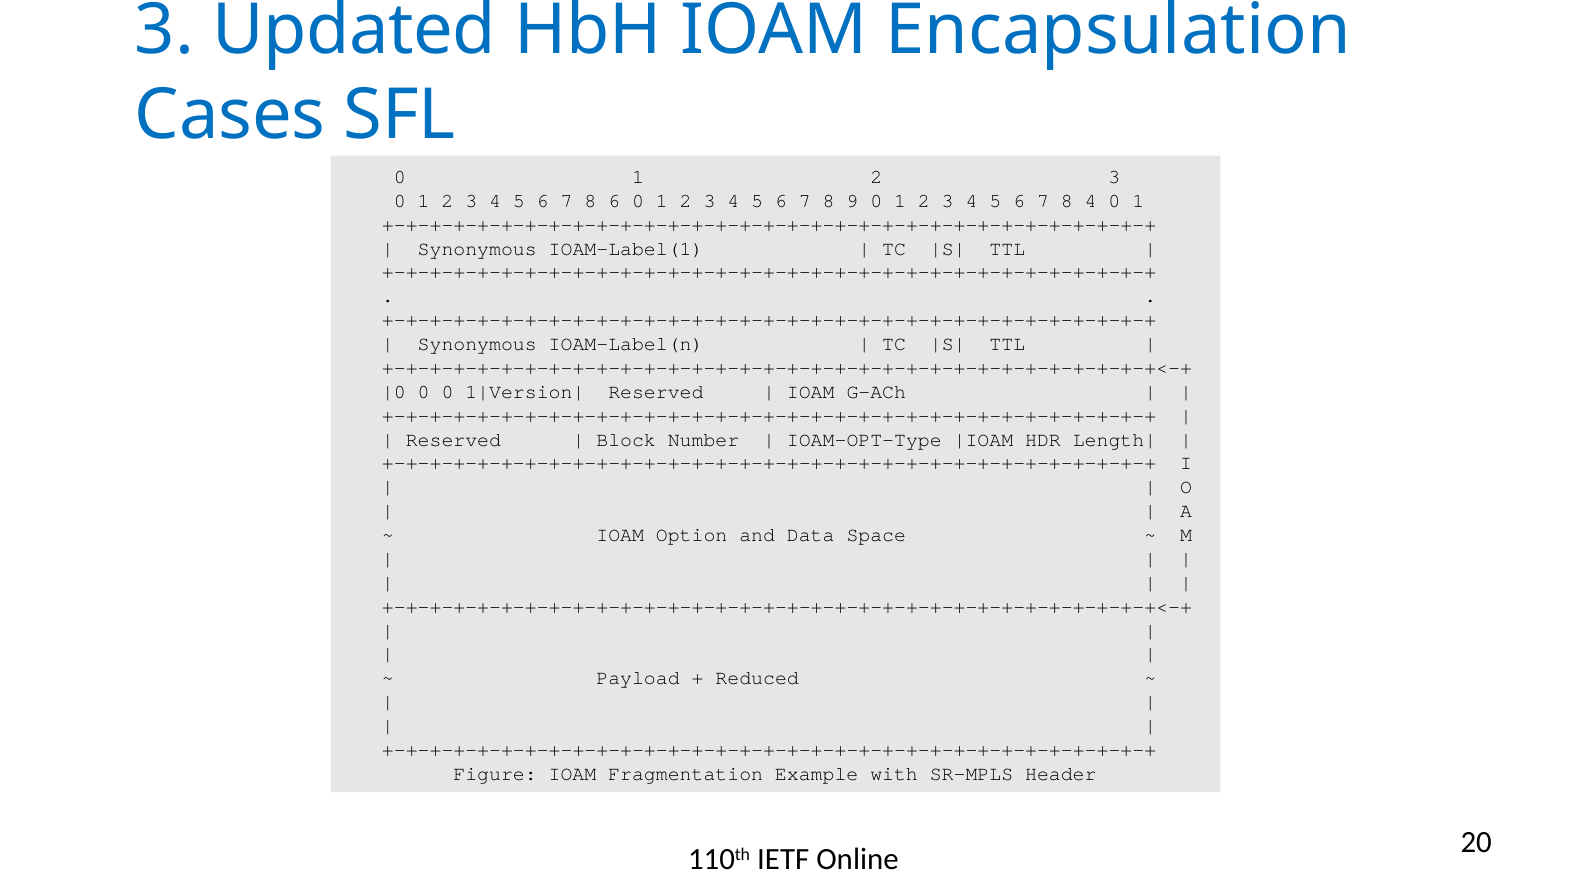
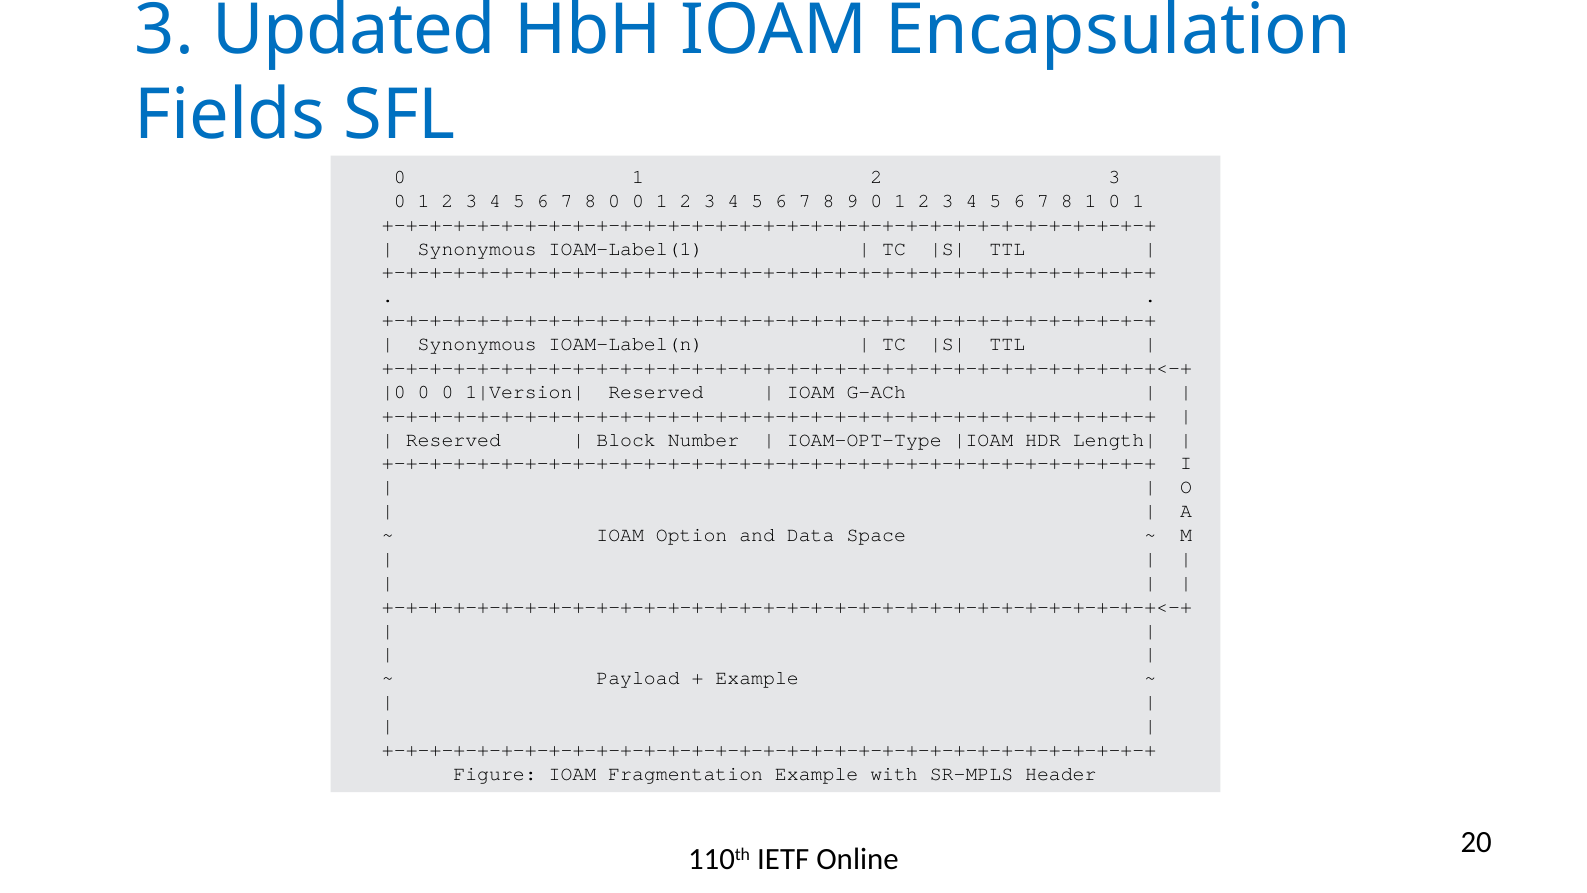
Cases: Cases -> Fields
8 6: 6 -> 0
8 4: 4 -> 1
Reduced at (757, 678): Reduced -> Example
